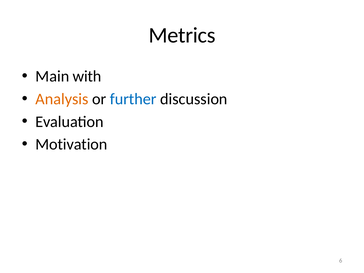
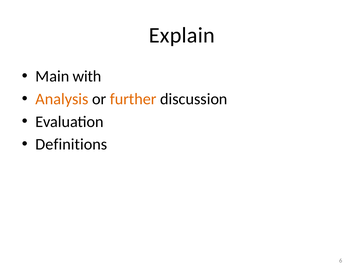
Metrics: Metrics -> Explain
further colour: blue -> orange
Motivation: Motivation -> Definitions
